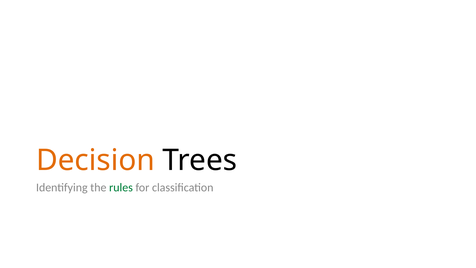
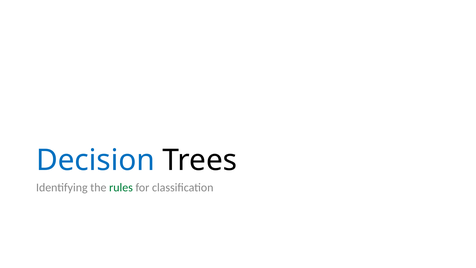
Decision colour: orange -> blue
